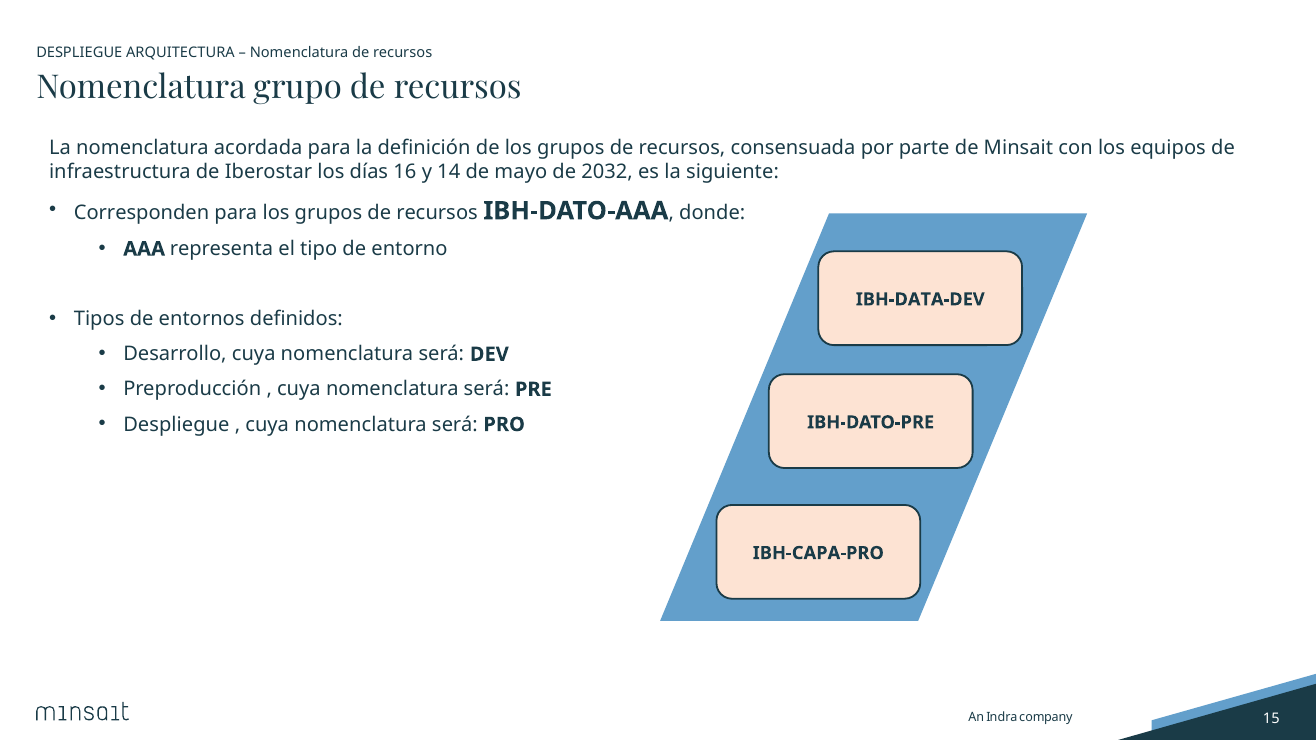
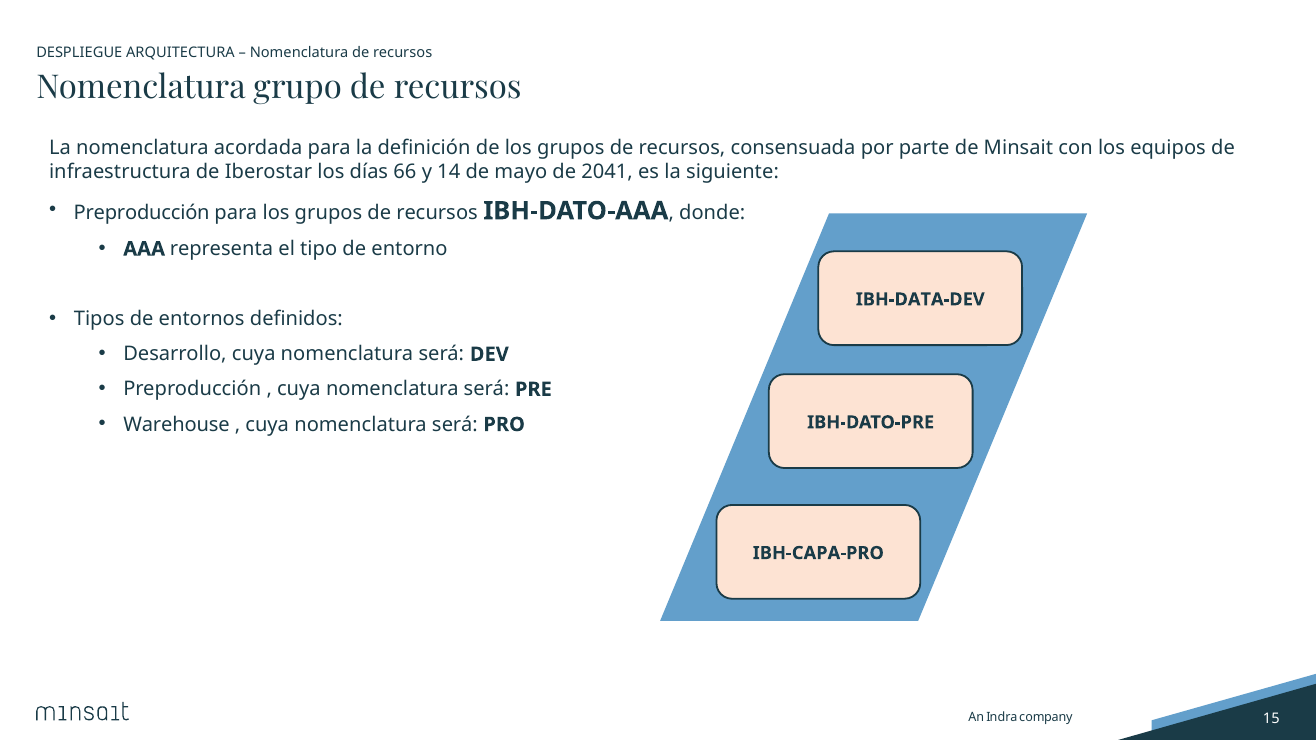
16: 16 -> 66
2032: 2032 -> 2041
Corresponden at (142, 213): Corresponden -> Preproducción
Despliegue at (176, 425): Despliegue -> Warehouse
